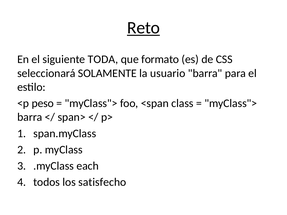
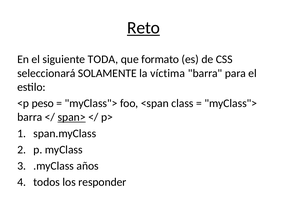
usuario: usuario -> víctima
span> underline: none -> present
each: each -> años
satisfecho: satisfecho -> responder
